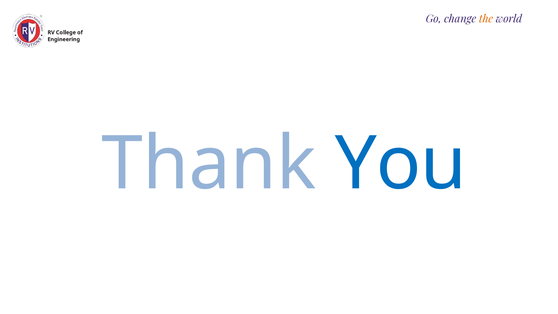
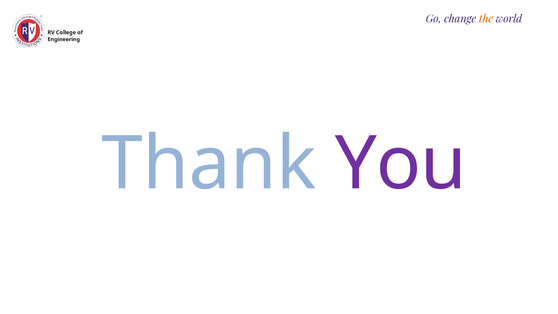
You colour: blue -> purple
